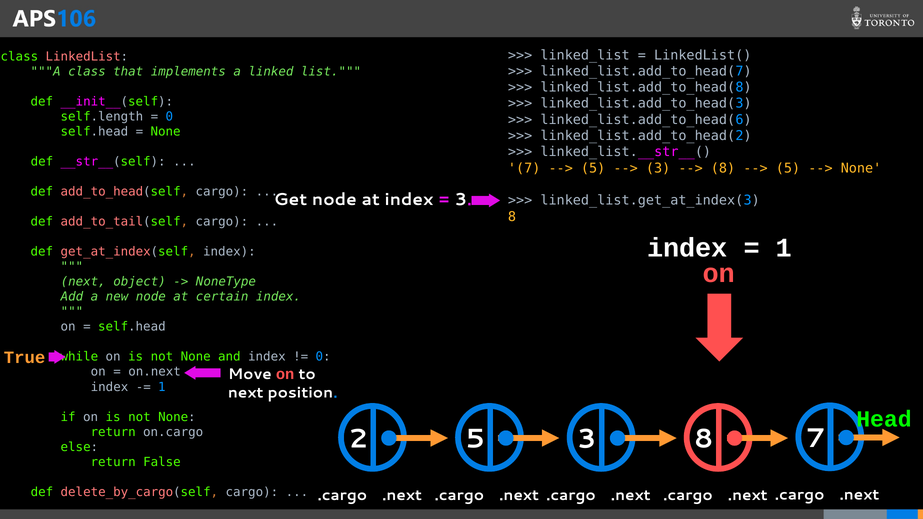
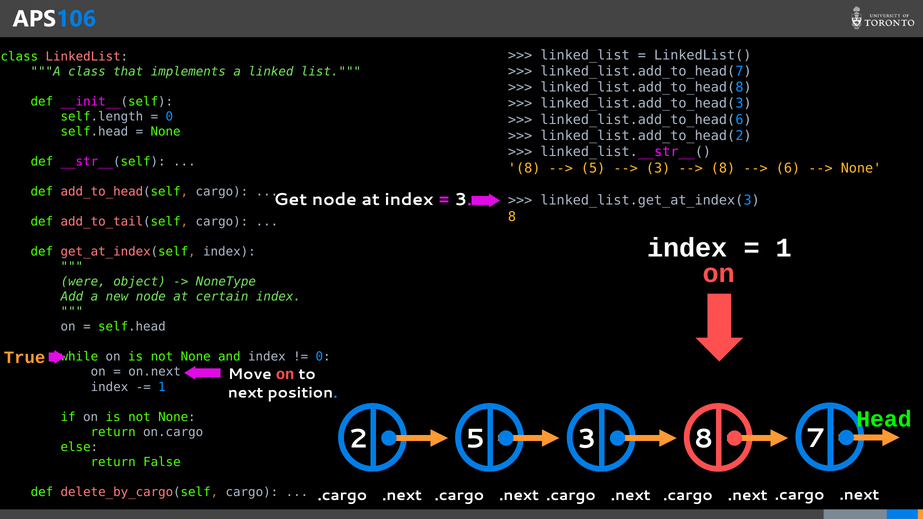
7 at (524, 168): 7 -> 8
5 at (788, 168): 5 -> 6
next at (83, 282): next -> were
